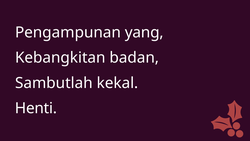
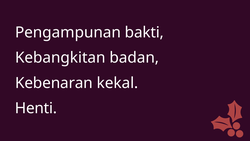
yang: yang -> bakti
Sambutlah: Sambutlah -> Kebenaran
